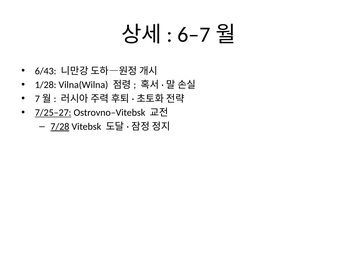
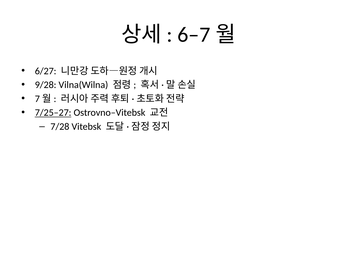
6/43: 6/43 -> 6/27
1/28: 1/28 -> 9/28
7/28 underline: present -> none
